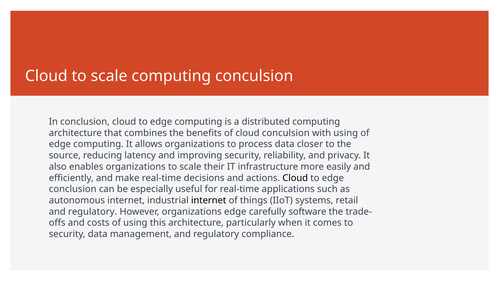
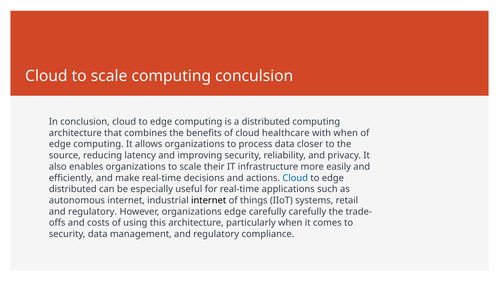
cloud conculsion: conculsion -> healthcare
with using: using -> when
Cloud at (295, 178) colour: black -> blue
conclusion at (73, 189): conclusion -> distributed
carefully software: software -> carefully
